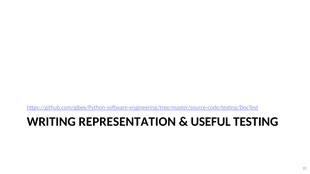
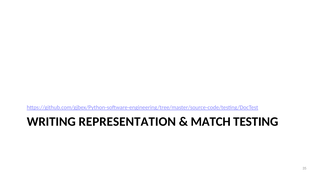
USEFUL: USEFUL -> MATCH
